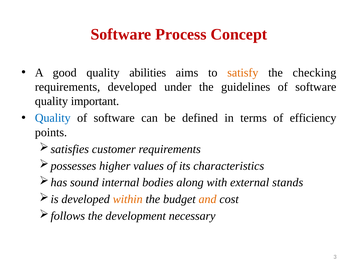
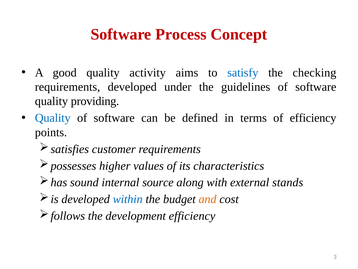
abilities: abilities -> activity
satisfy colour: orange -> blue
important: important -> providing
bodies: bodies -> source
within colour: orange -> blue
development necessary: necessary -> efficiency
